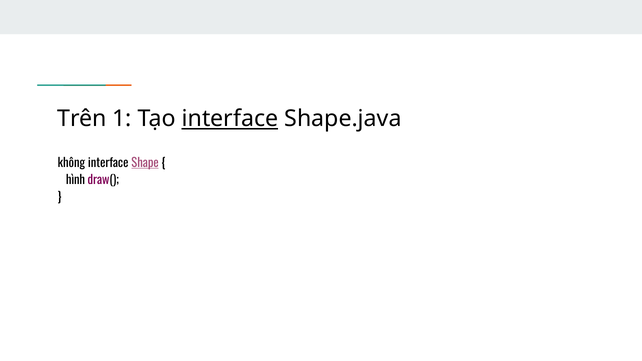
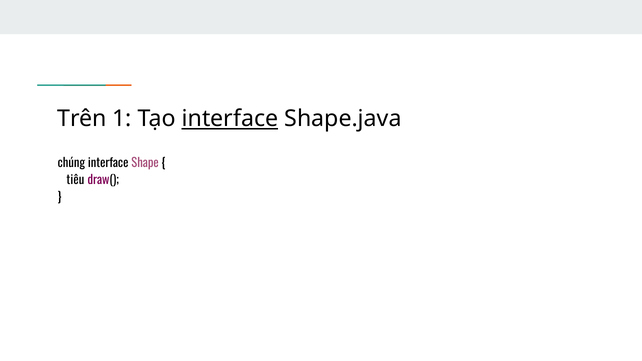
không: không -> chúng
Shape underline: present -> none
hình: hình -> tiêu
